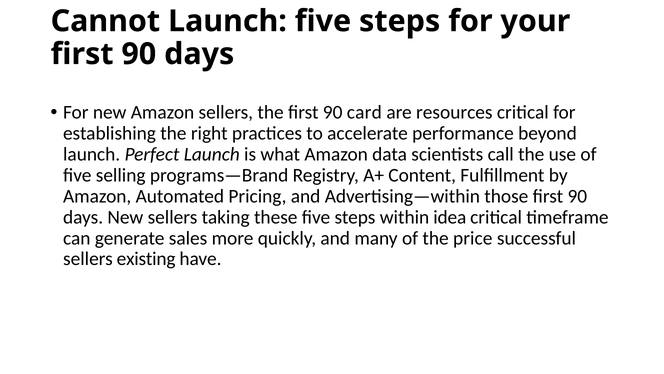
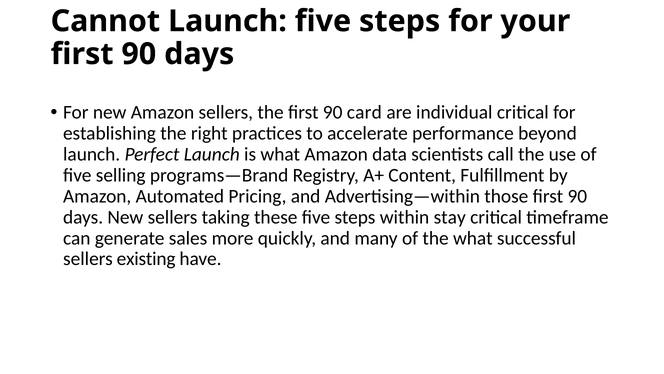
resources: resources -> individual
idea: idea -> stay
the price: price -> what
